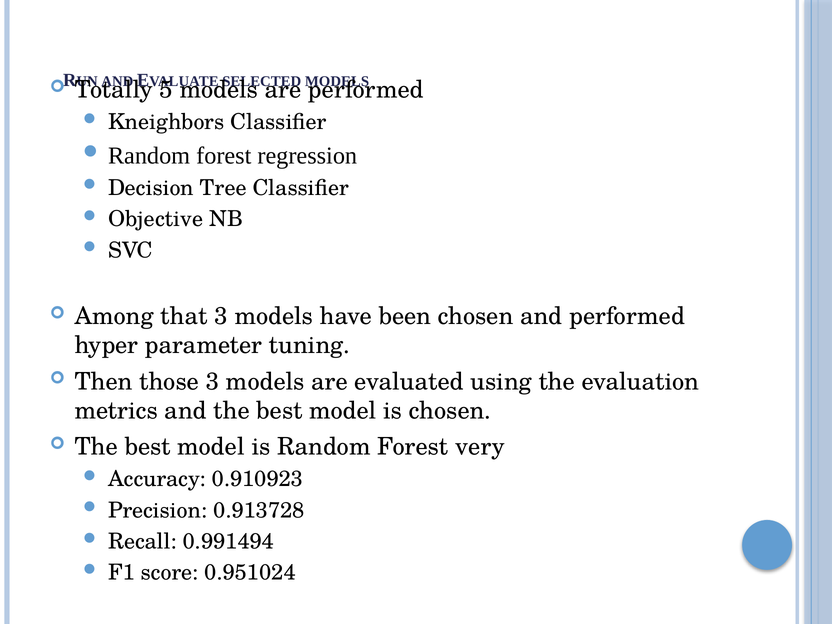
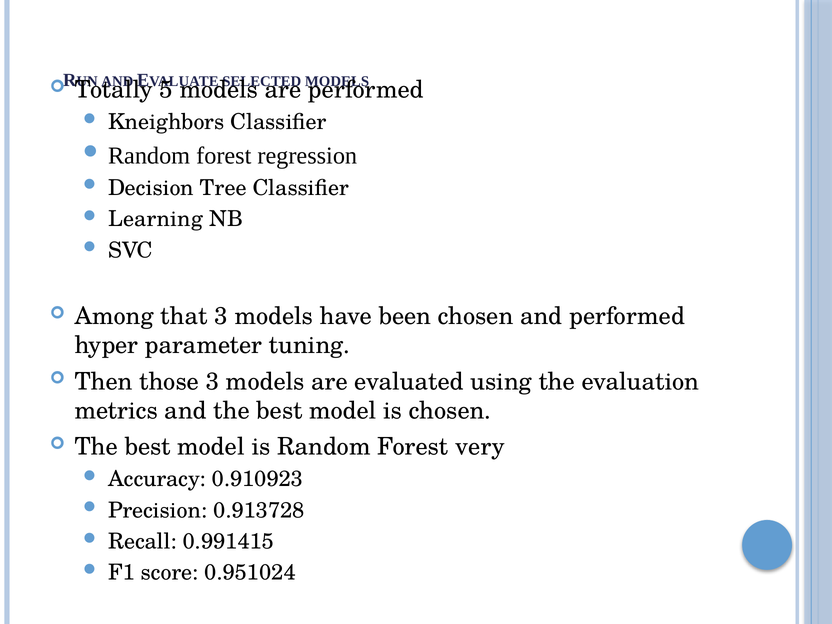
Objective: Objective -> Learning
0.991494: 0.991494 -> 0.991415
